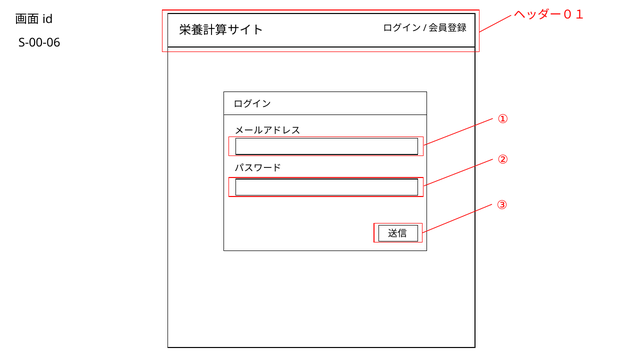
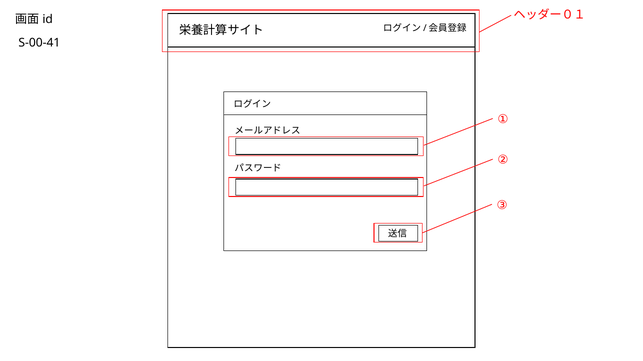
S-00-06: S-00-06 -> S-00-41
